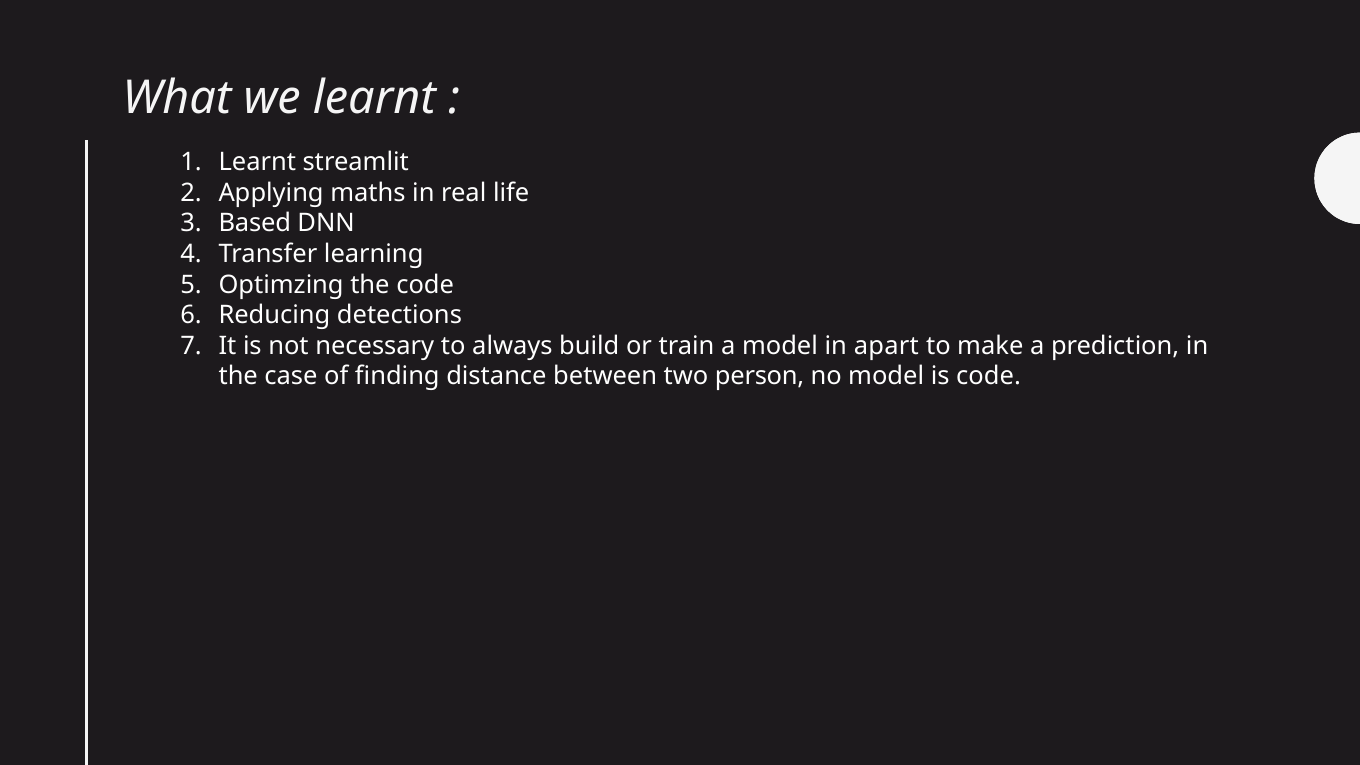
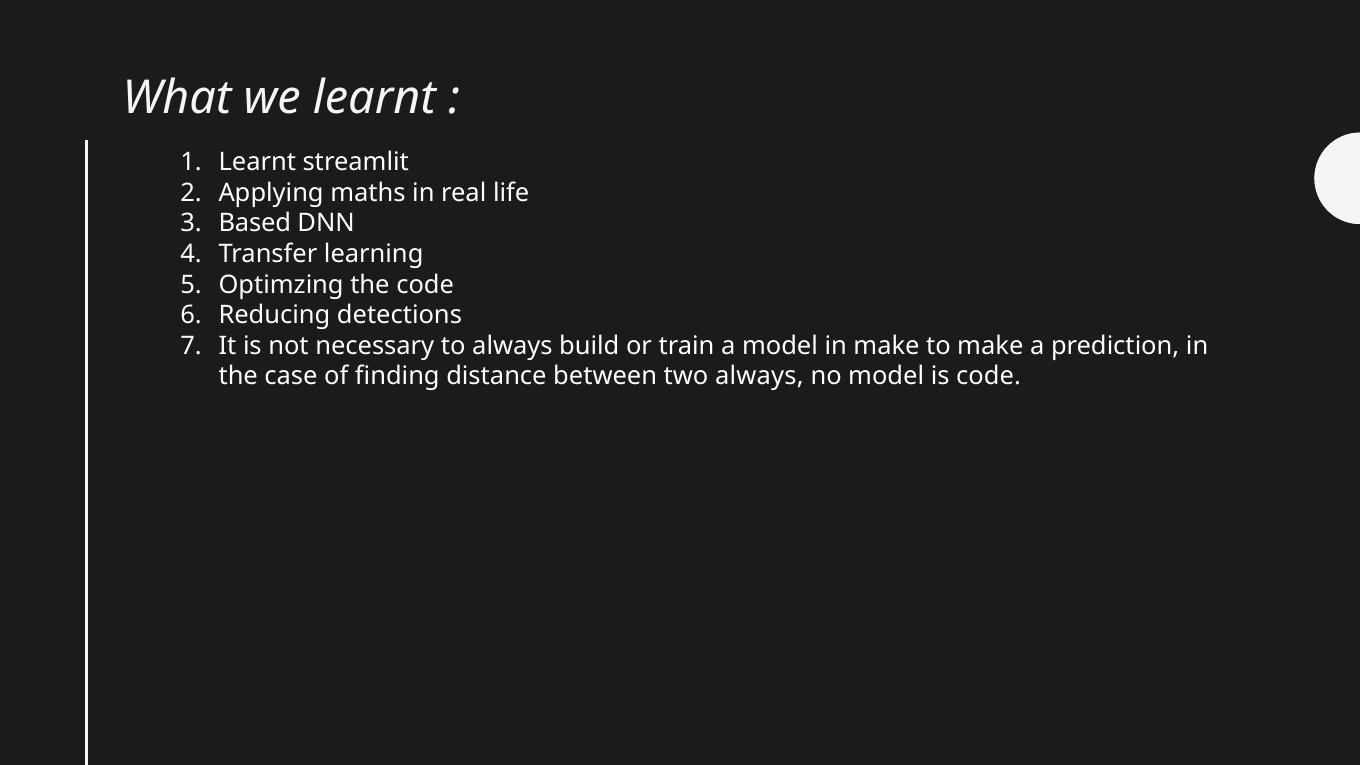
in apart: apart -> make
two person: person -> always
